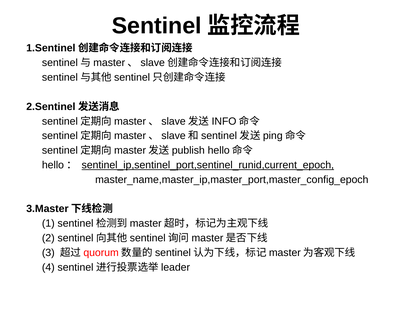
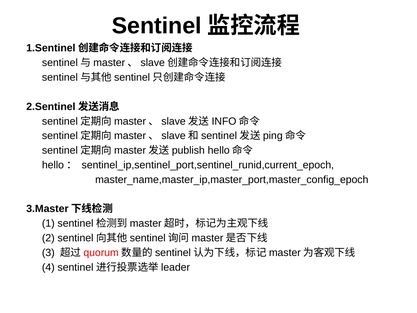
sentinel_ip,sentinel_port,sentinel_runid,current_epoch underline: present -> none
